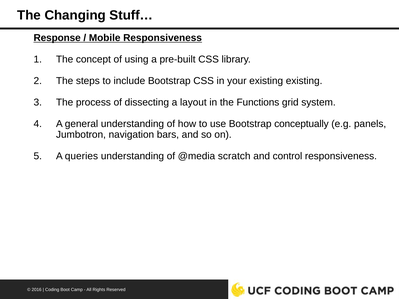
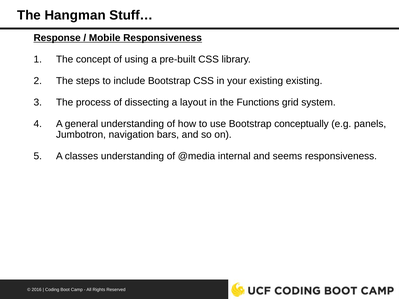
Changing: Changing -> Hangman
queries: queries -> classes
scratch: scratch -> internal
control: control -> seems
